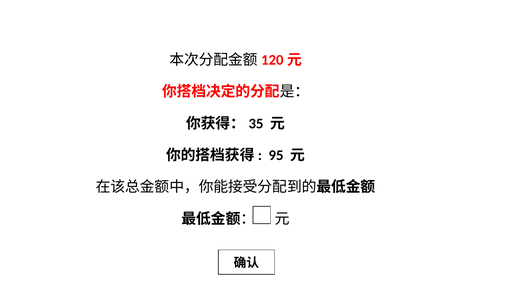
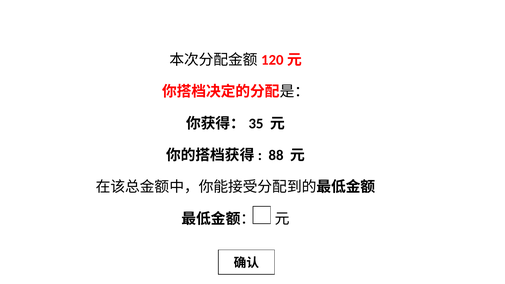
95: 95 -> 88
